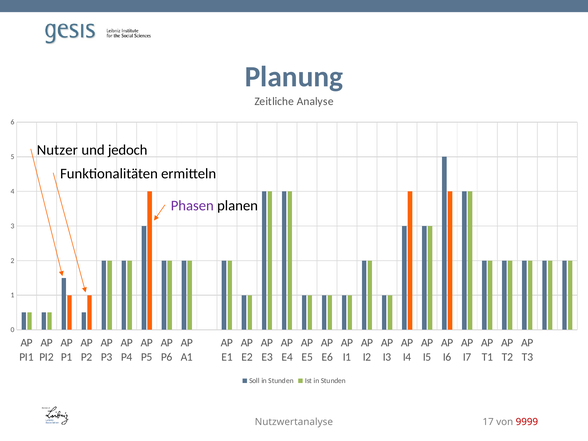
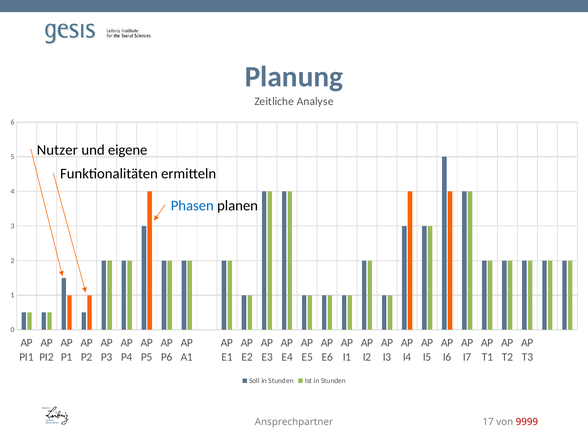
jedoch: jedoch -> eigene
Phasen colour: purple -> blue
Nutzwertanalyse: Nutzwertanalyse -> Ansprechpartner
